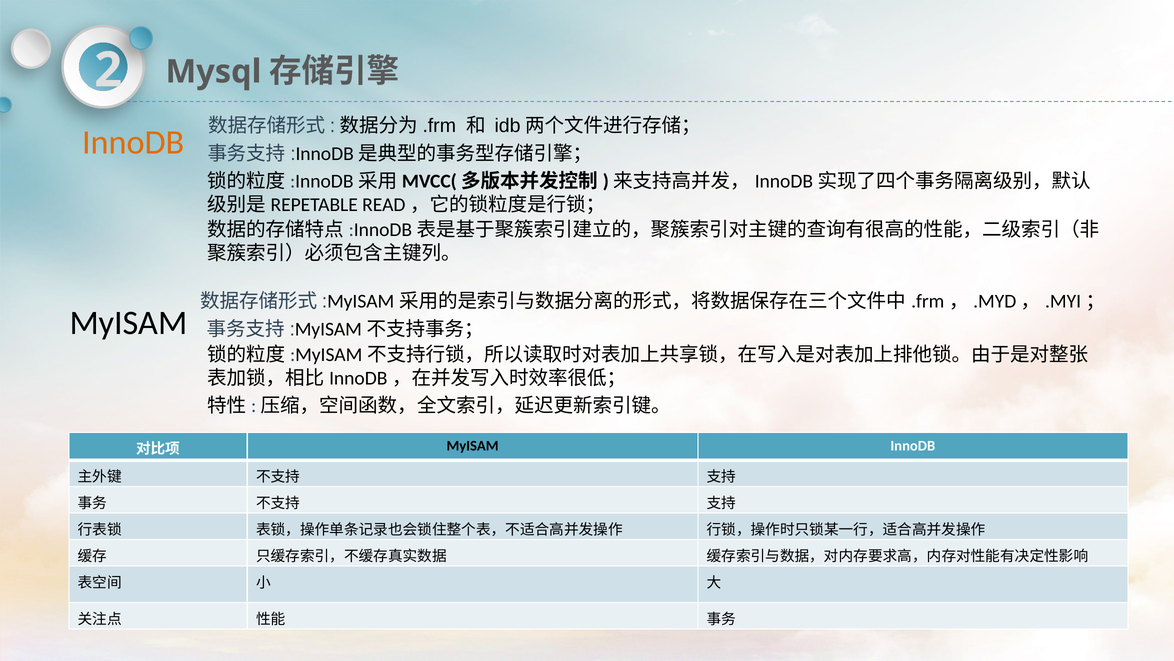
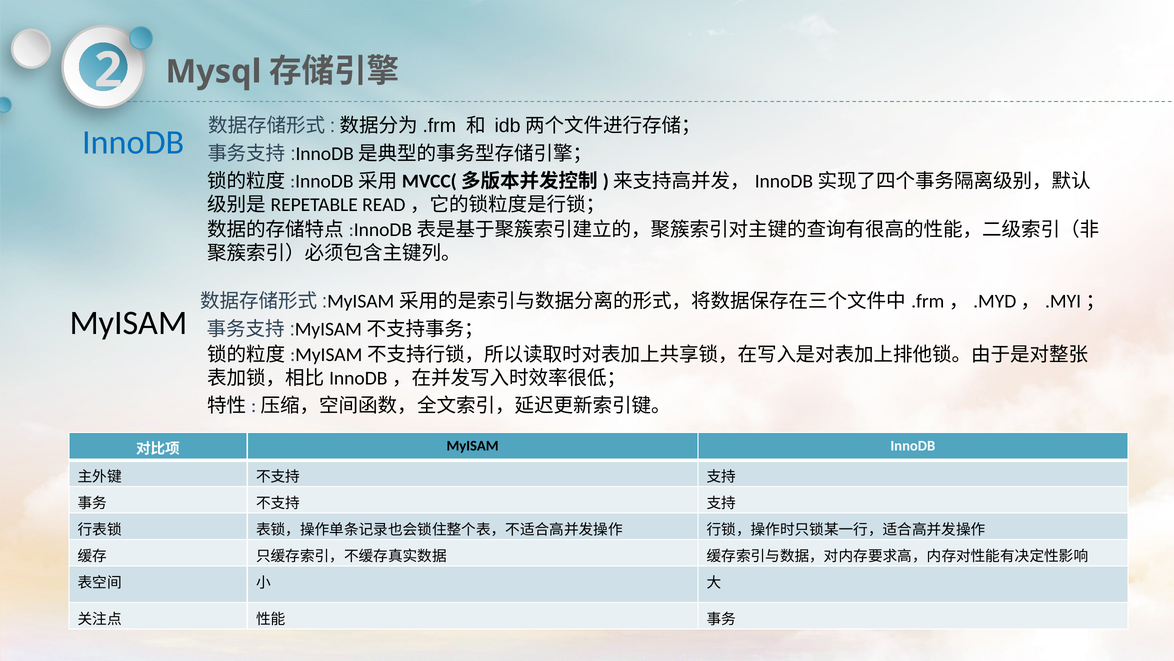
InnoDB at (133, 142) colour: orange -> blue
